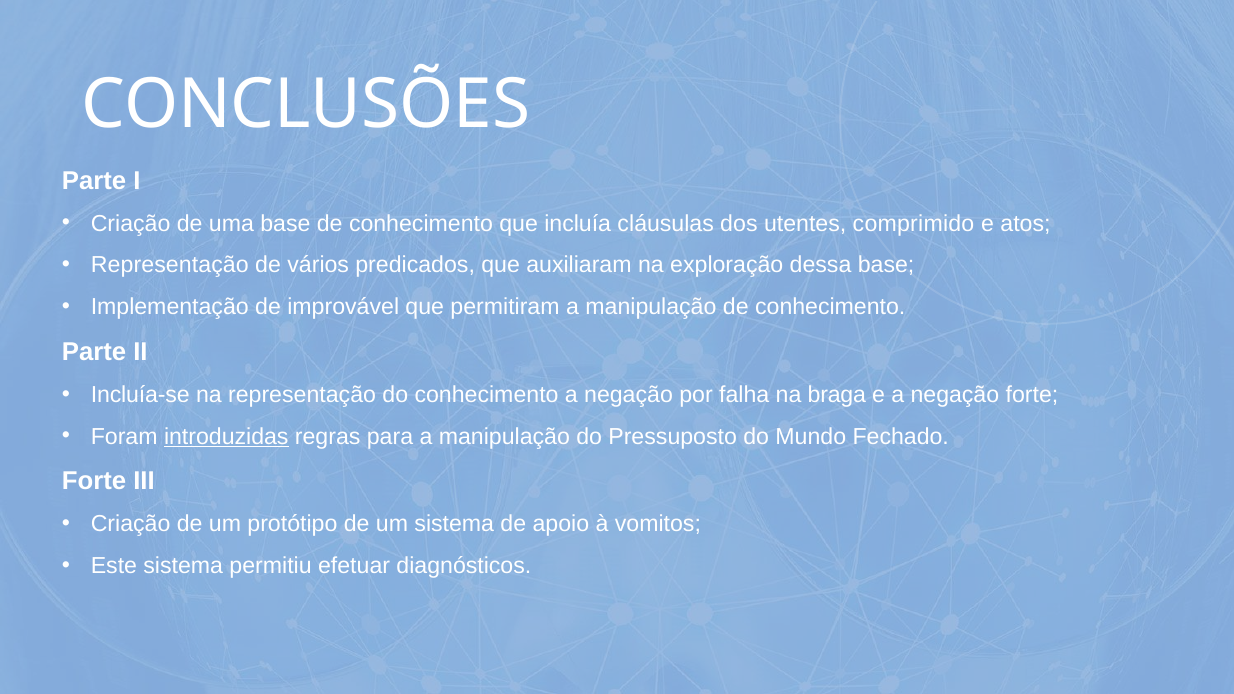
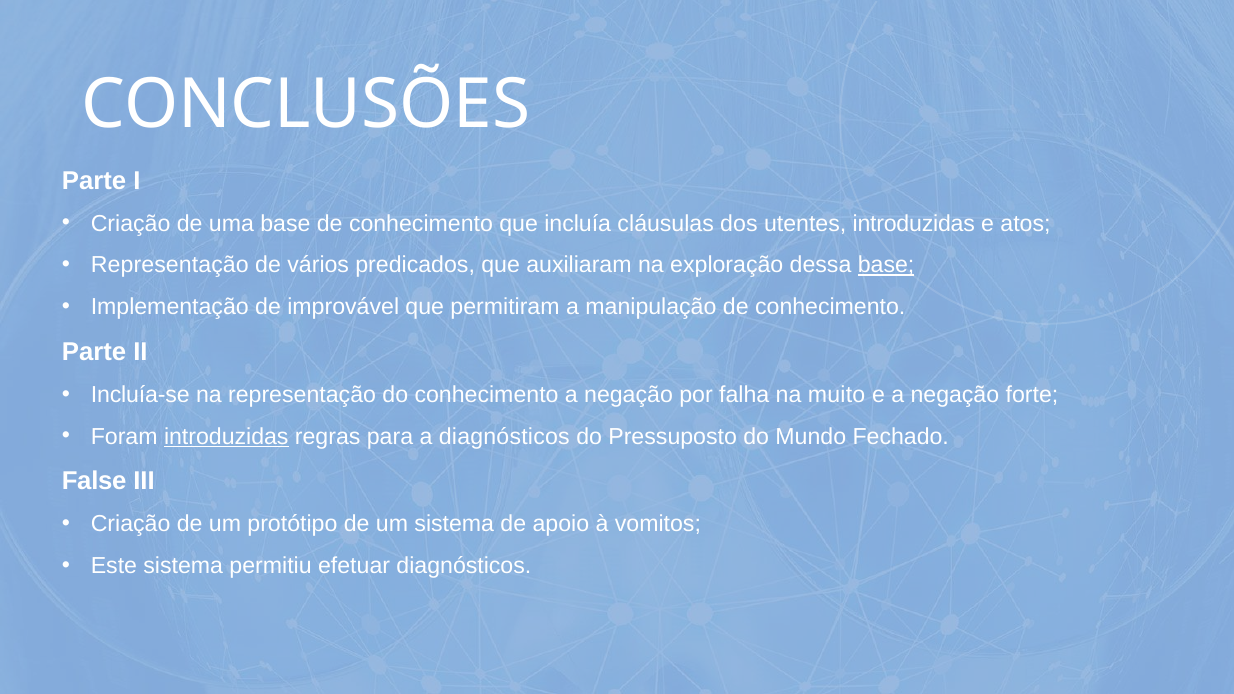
utentes comprimido: comprimido -> introduzidas
base at (886, 265) underline: none -> present
braga: braga -> muito
para a manipulação: manipulação -> diagnósticos
Forte at (94, 481): Forte -> False
